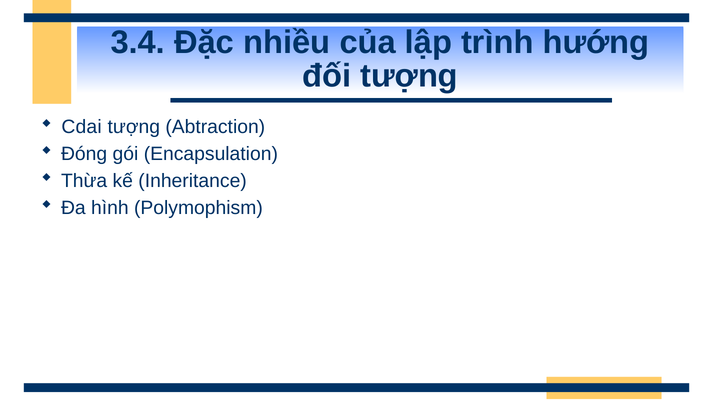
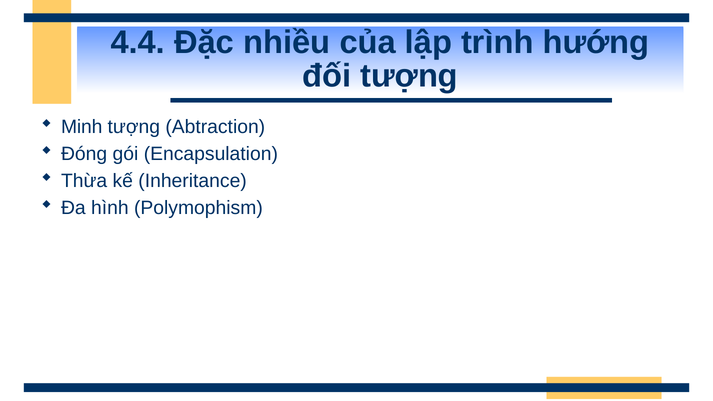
3.4: 3.4 -> 4.4
Cdai: Cdai -> Minh
